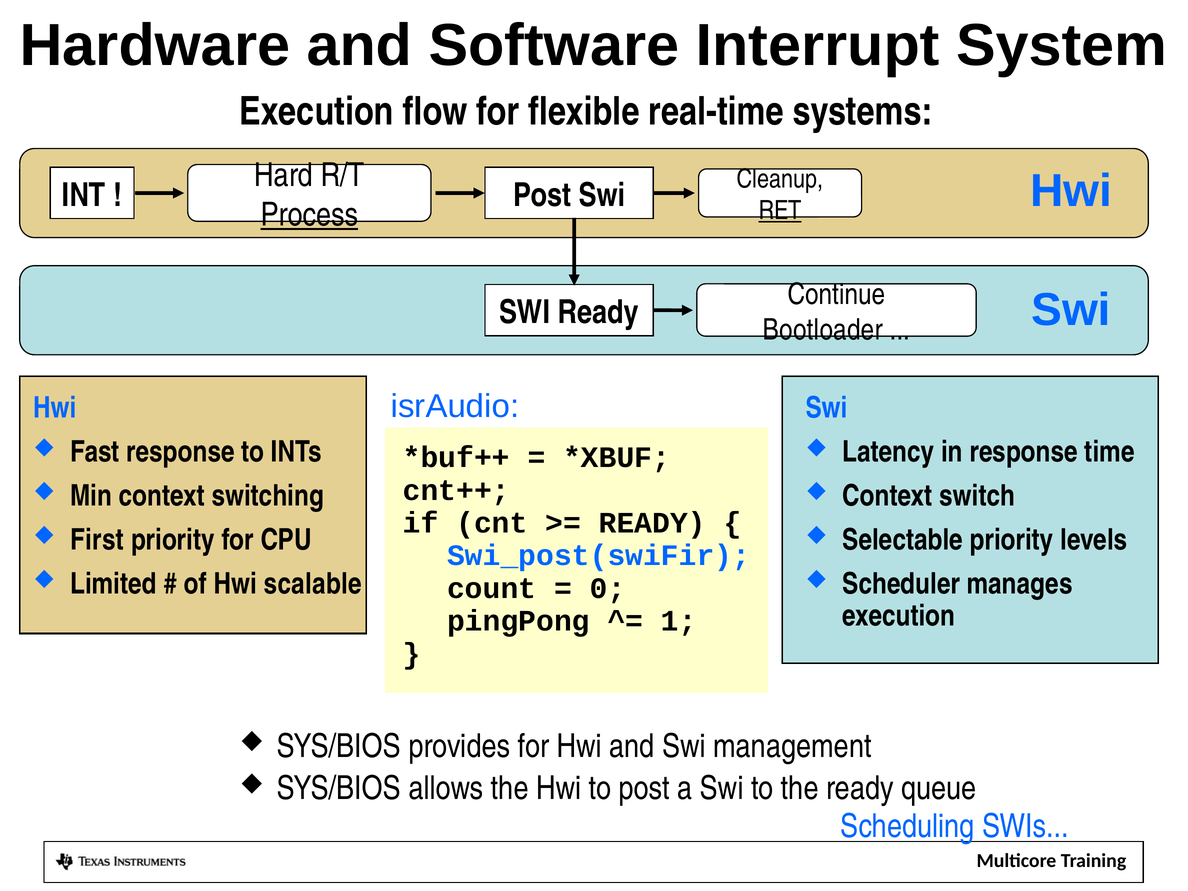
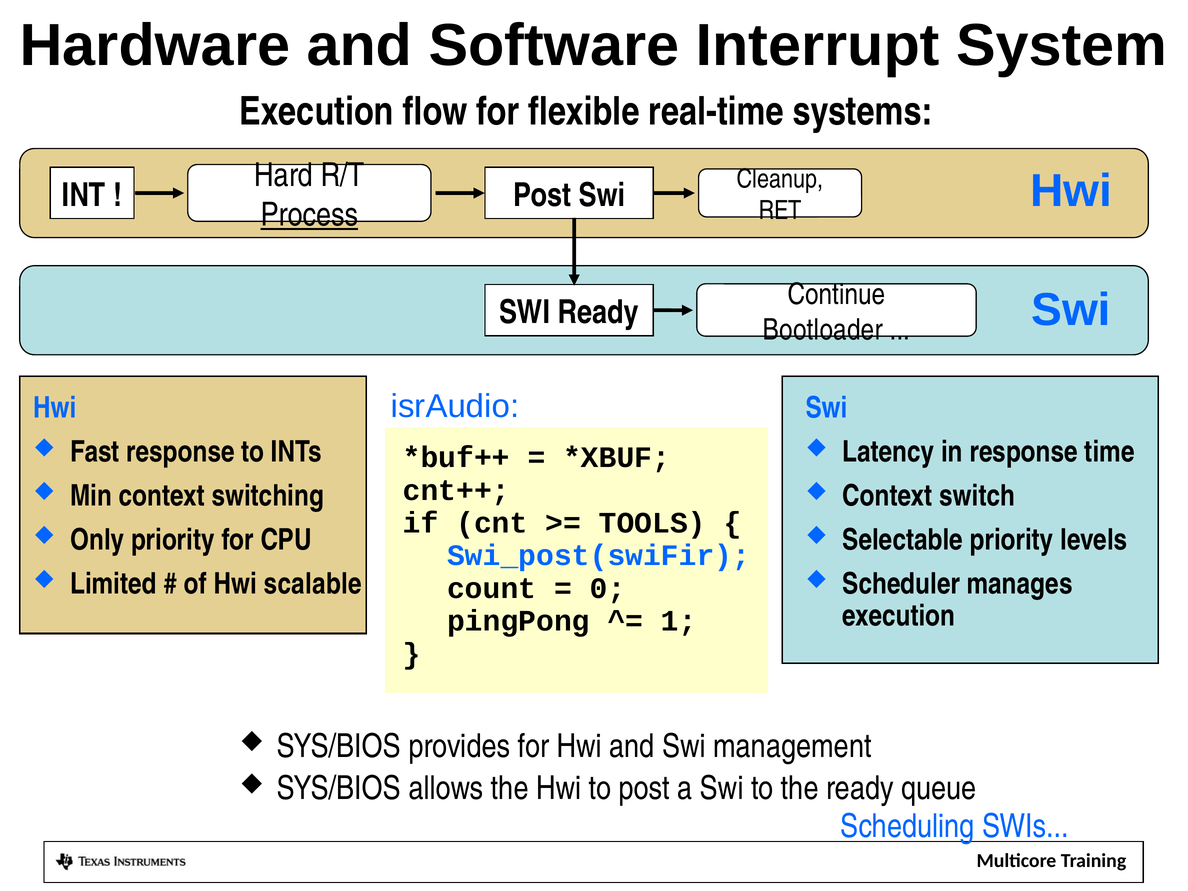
RET underline: present -> none
READY at (652, 523): READY -> TOOLS
First: First -> Only
